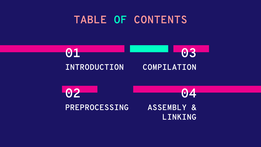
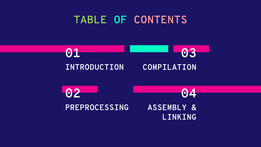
TABLE colour: pink -> light green
